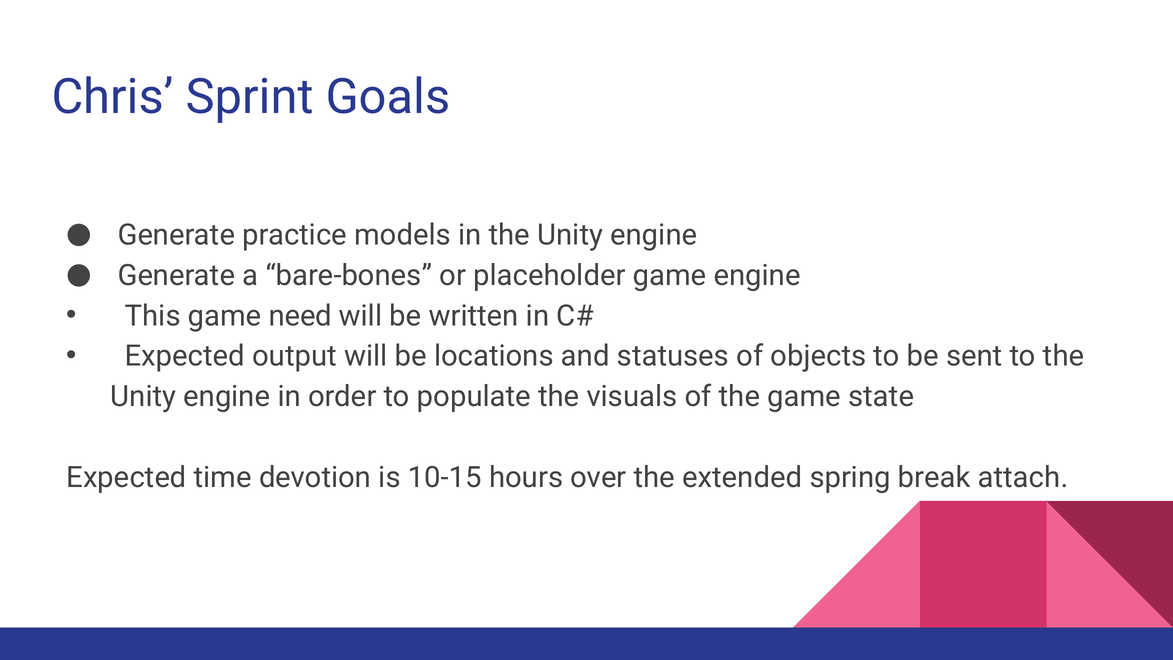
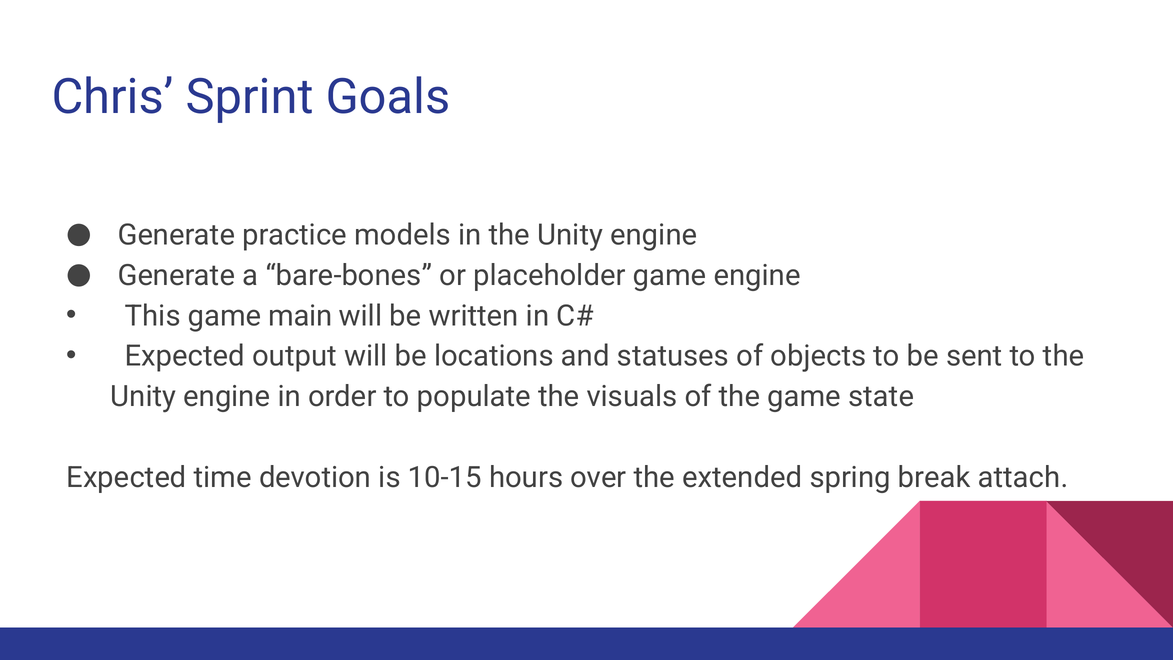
need: need -> main
